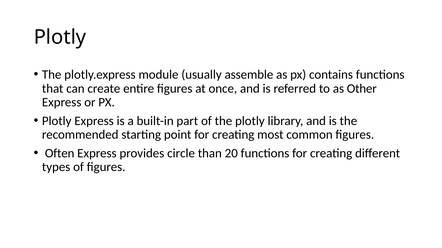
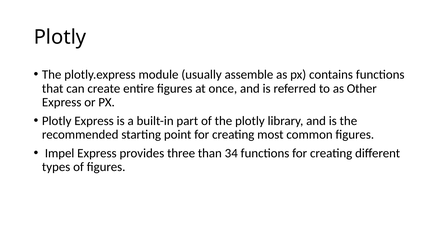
Often: Often -> Impel
circle: circle -> three
20: 20 -> 34
